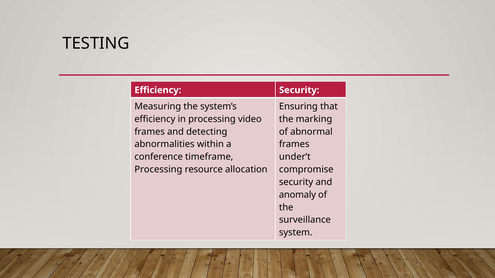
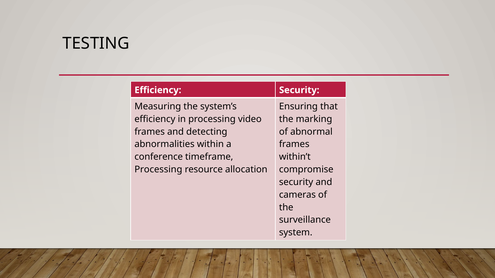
under’t: under’t -> within’t
anomaly: anomaly -> cameras
